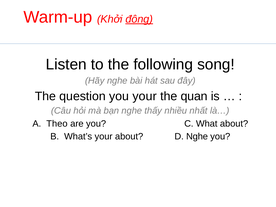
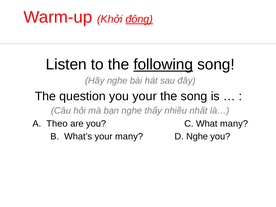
following underline: none -> present
the quan: quan -> song
What about: about -> many
your about: about -> many
